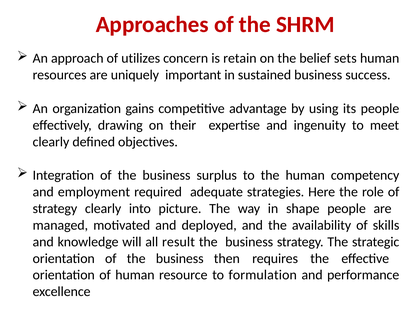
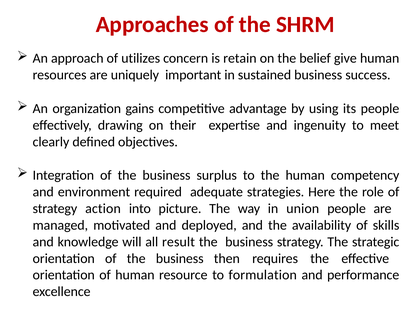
sets: sets -> give
employment: employment -> environment
strategy clearly: clearly -> action
shape: shape -> union
